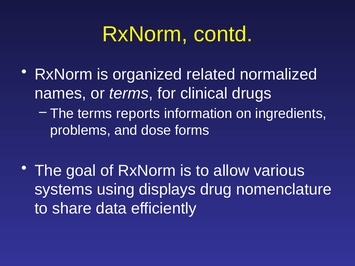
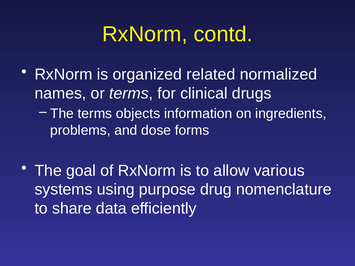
reports: reports -> objects
displays: displays -> purpose
